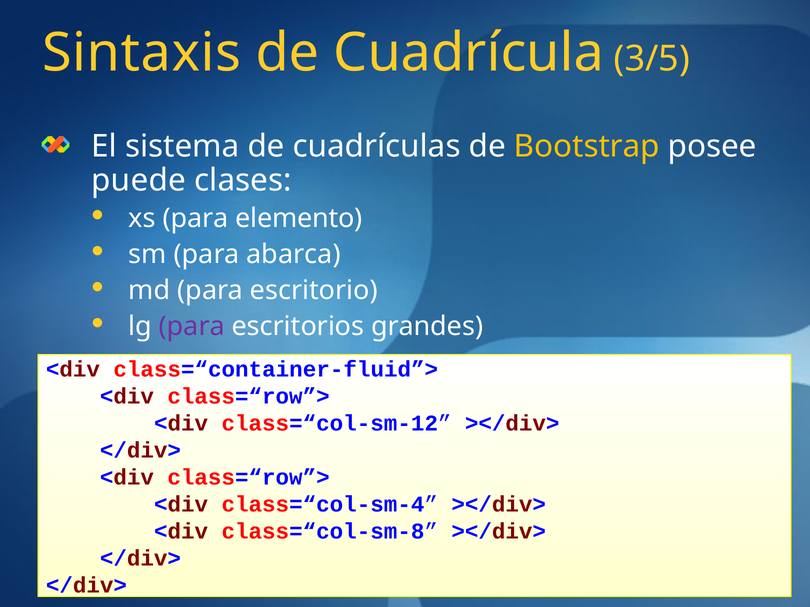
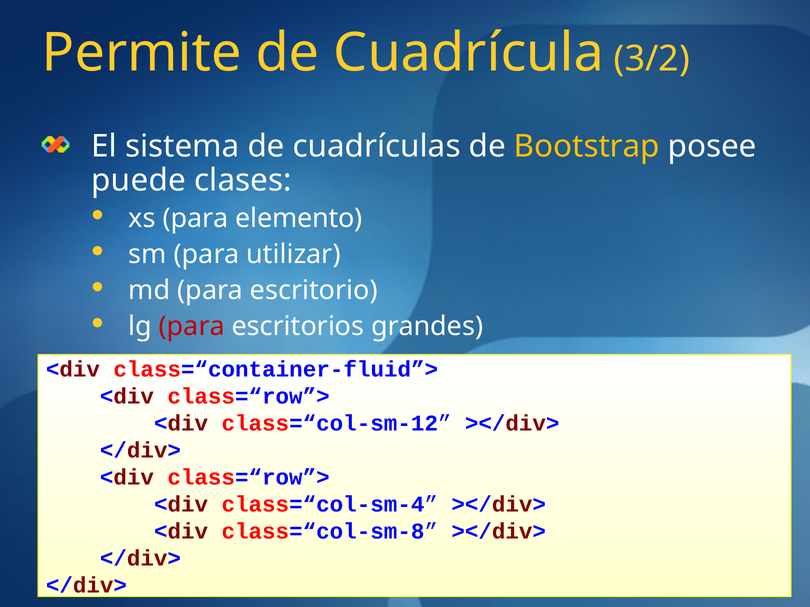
Sintaxis: Sintaxis -> Permite
3/5: 3/5 -> 3/2
abarca: abarca -> utilizar
para at (192, 326) colour: purple -> red
